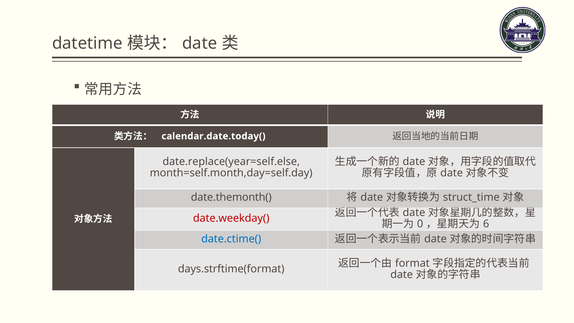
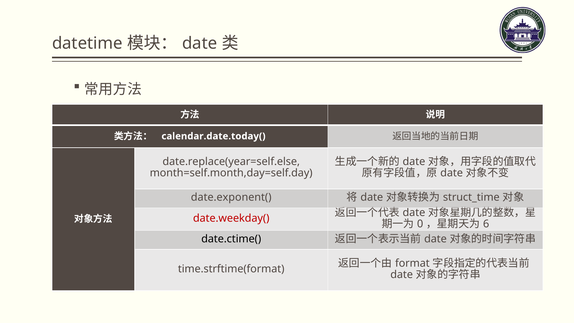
date.themonth(: date.themonth( -> date.exponent(
date.ctime( colour: blue -> black
days.strftime(format: days.strftime(format -> time.strftime(format
